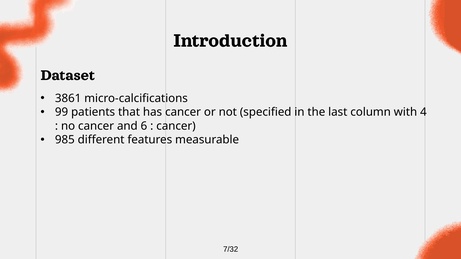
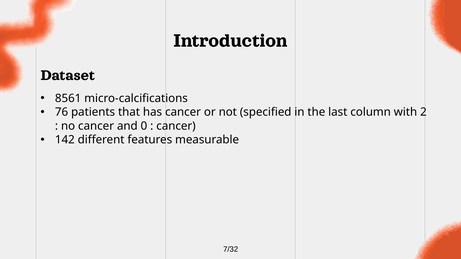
3861: 3861 -> 8561
99: 99 -> 76
4: 4 -> 2
6: 6 -> 0
985: 985 -> 142
